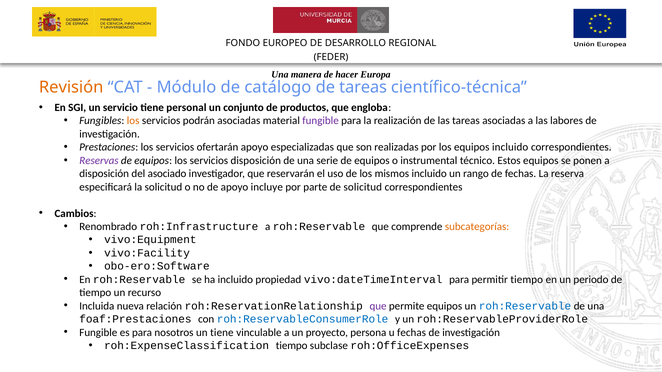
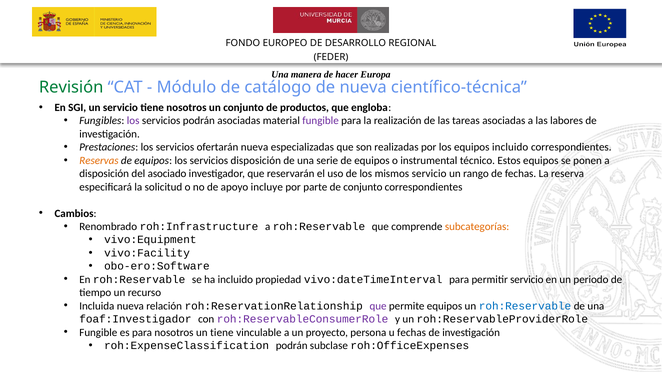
Revisión colour: orange -> green
de tareas: tareas -> nueva
tiene personal: personal -> nosotros
los at (133, 121) colour: orange -> purple
ofertarán apoyo: apoyo -> nueva
Reservas colour: purple -> orange
mismos incluido: incluido -> servicio
de solicitud: solicitud -> conjunto
permitir tiempo: tiempo -> servicio
foaf:Prestaciones: foaf:Prestaciones -> foaf:Investigador
roh:ReservableConsumerRole colour: blue -> purple
roh:ExpenseClassification tiempo: tiempo -> podrán
